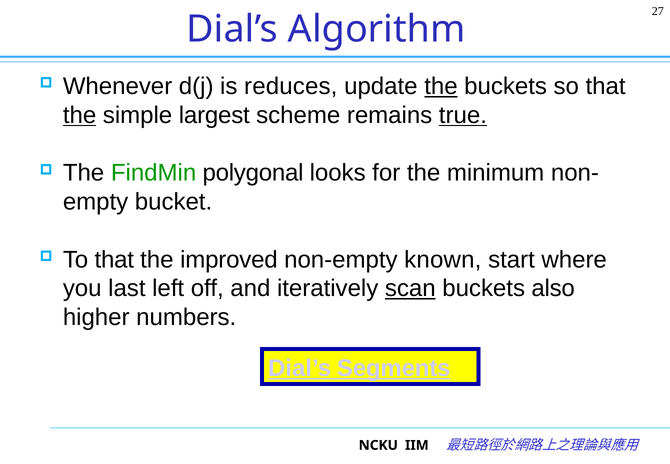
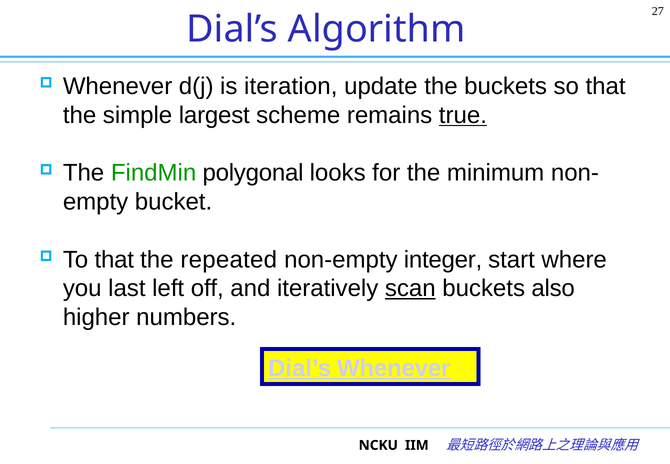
reduces: reduces -> iteration
the at (441, 86) underline: present -> none
the at (80, 115) underline: present -> none
improved: improved -> repeated
known: known -> integer
Dial’s Segments: Segments -> Whenever
